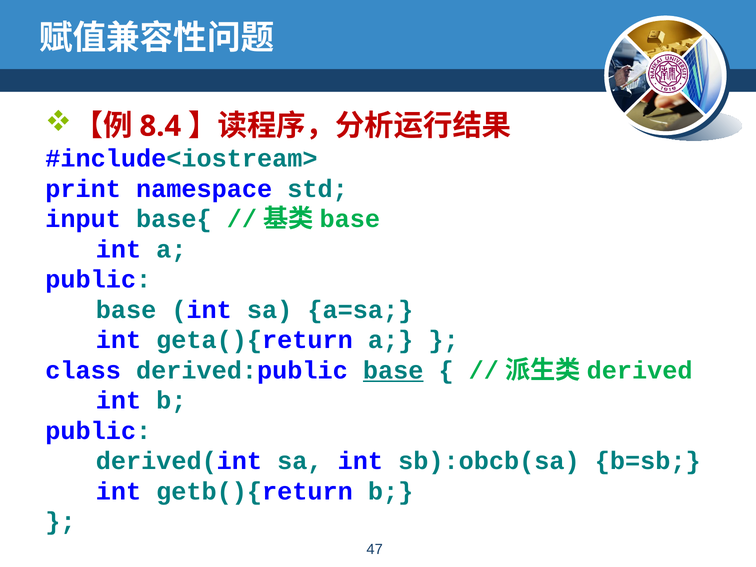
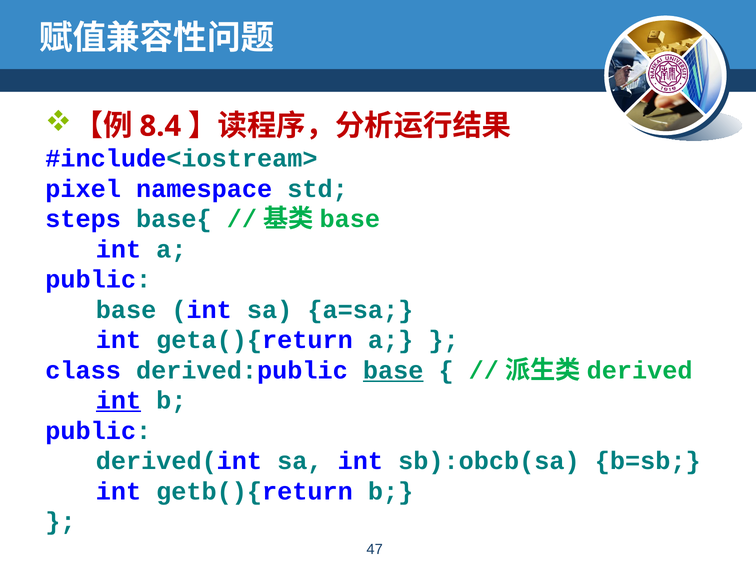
print: print -> pixel
input: input -> steps
int at (118, 401) underline: none -> present
